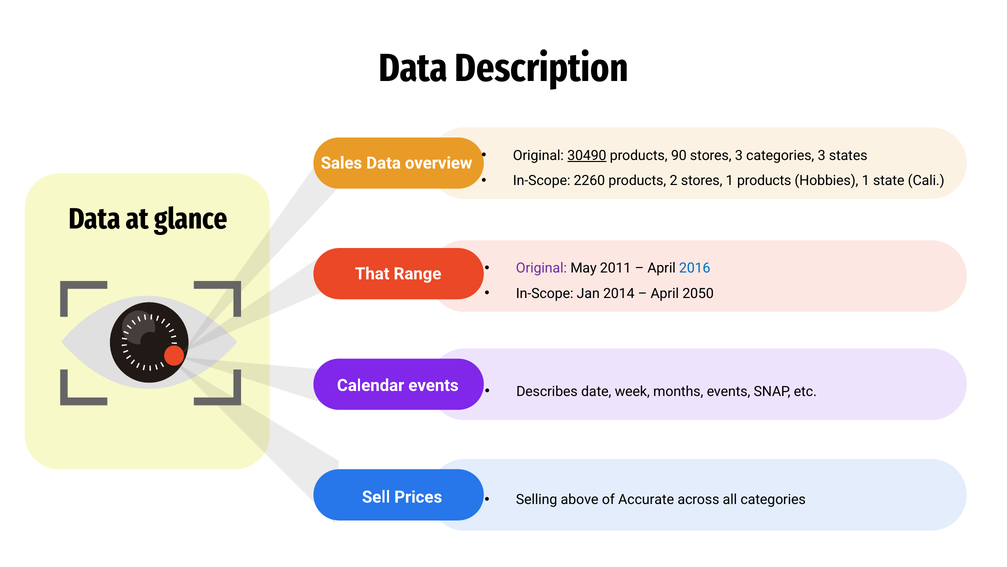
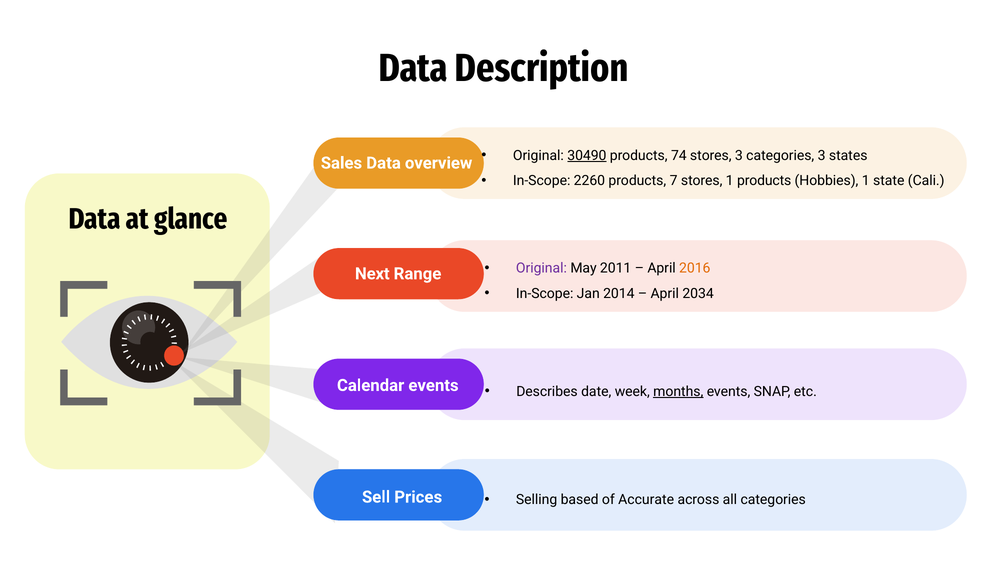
90: 90 -> 74
2: 2 -> 7
2016 colour: blue -> orange
That: That -> Next
2050: 2050 -> 2034
months underline: none -> present
above: above -> based
